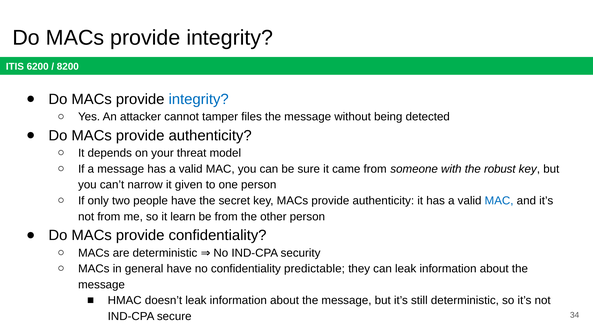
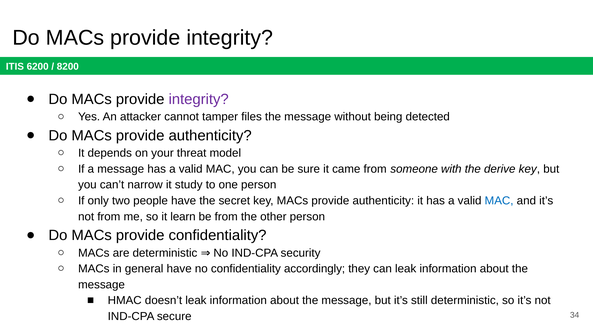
integrity at (199, 99) colour: blue -> purple
robust: robust -> derive
given: given -> study
predictable: predictable -> accordingly
